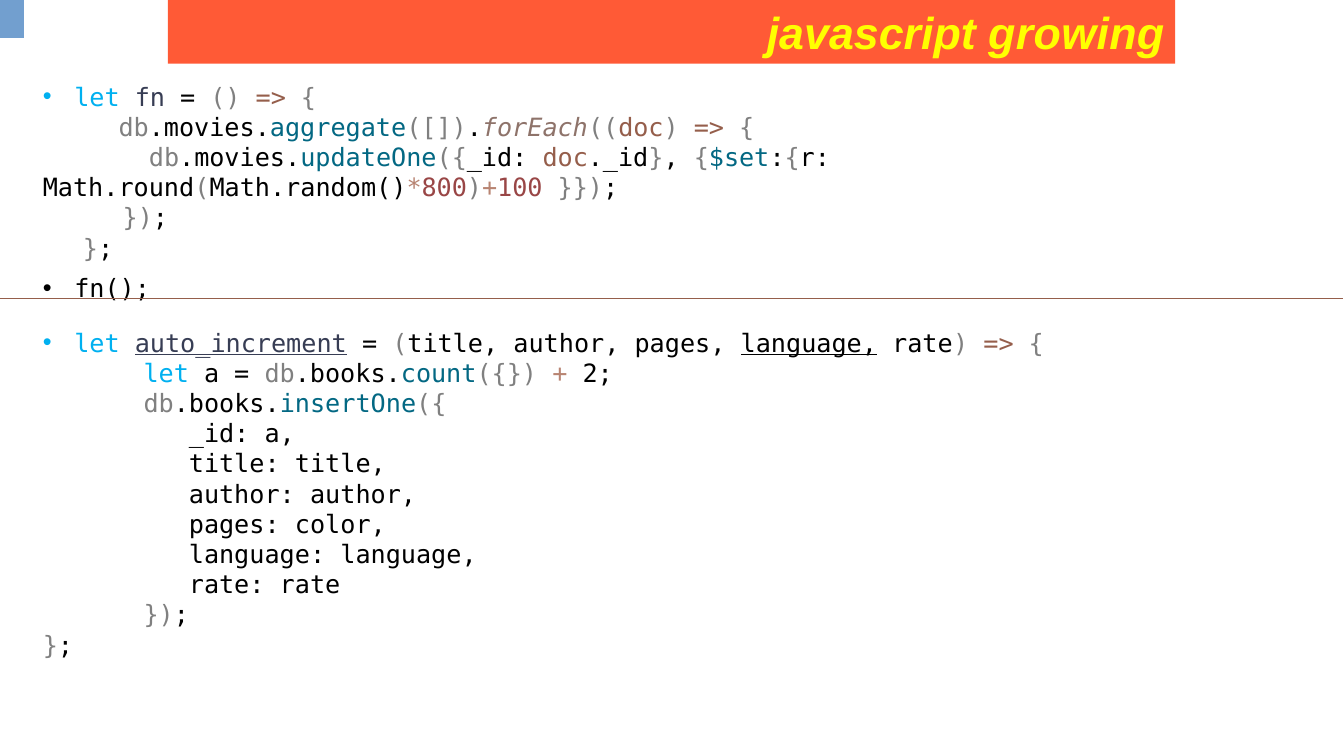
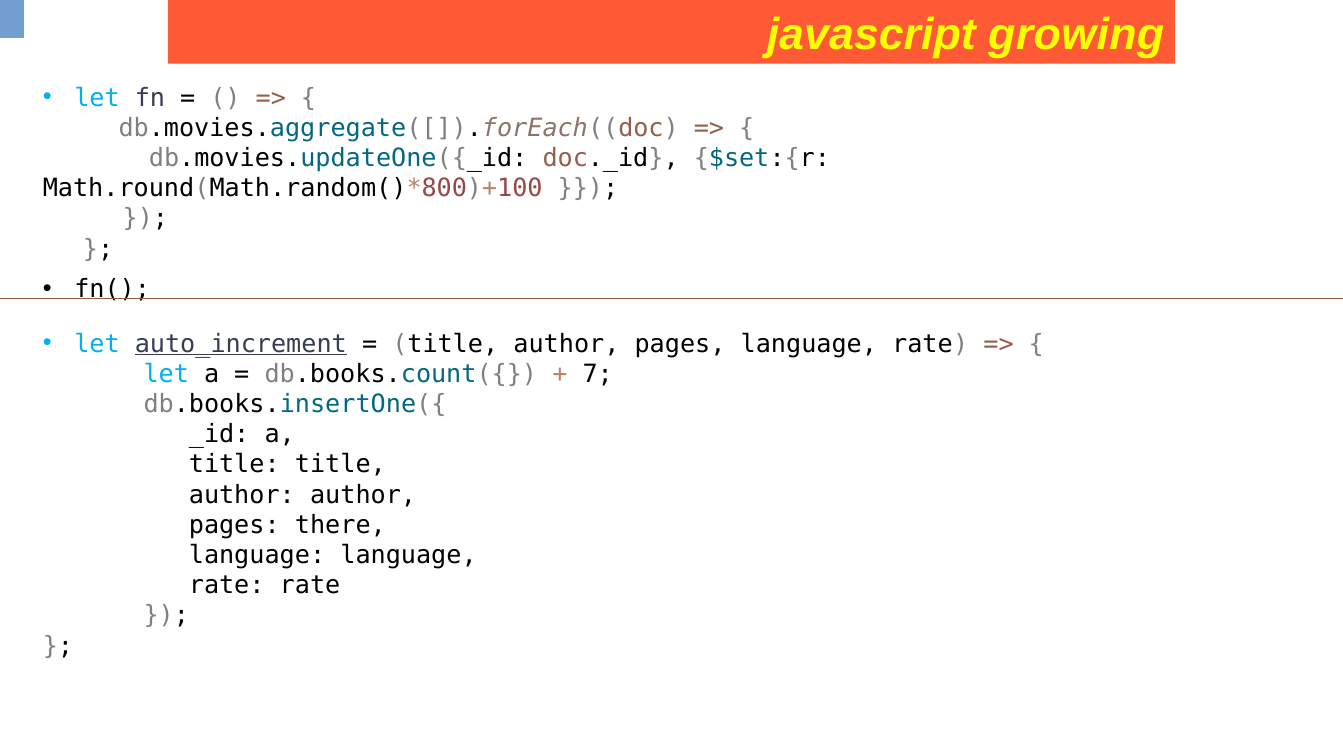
language at (809, 344) underline: present -> none
2: 2 -> 7
color: color -> there
